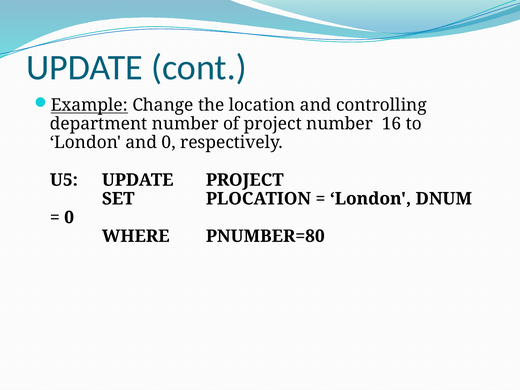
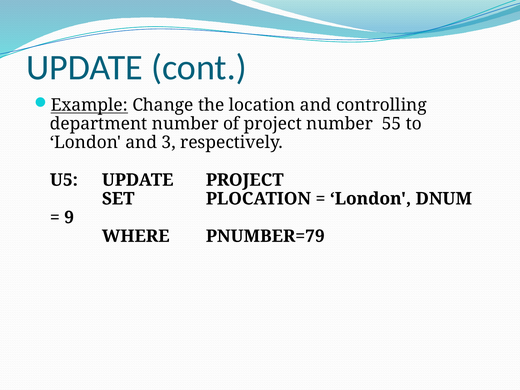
16: 16 -> 55
and 0: 0 -> 3
0 at (69, 217): 0 -> 9
PNUMBER=80: PNUMBER=80 -> PNUMBER=79
